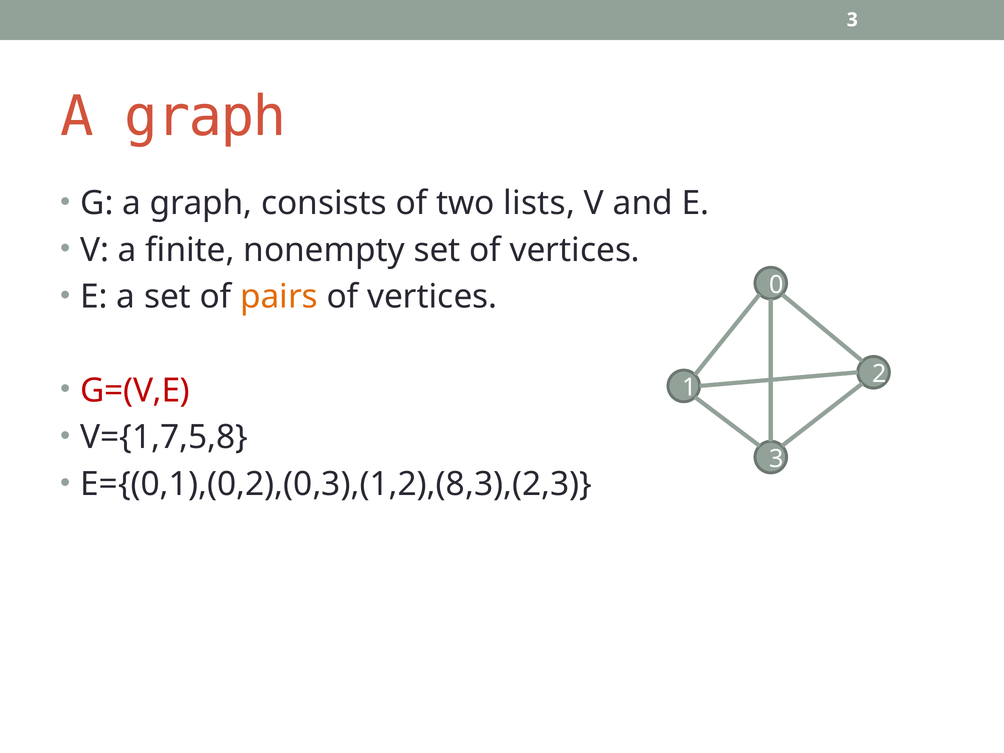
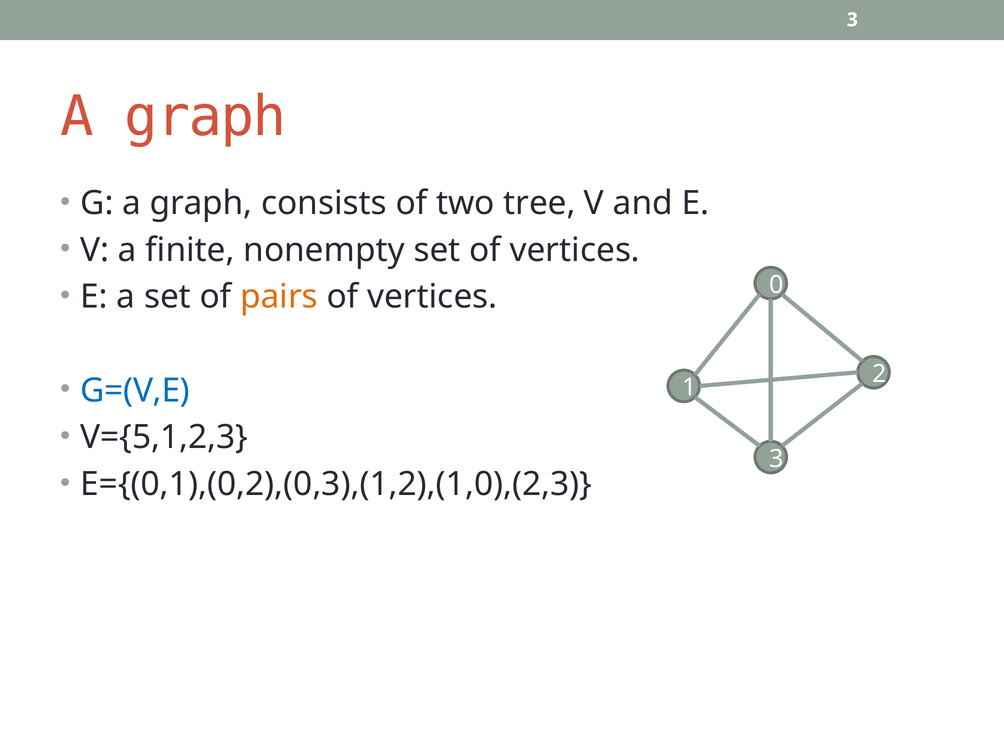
lists: lists -> tree
G=(V,E colour: red -> blue
V={1,7,5,8: V={1,7,5,8 -> V={5,1,2,3
E={(0,1),(0,2),(0,3),(1,2),(8,3),(2,3: E={(0,1),(0,2),(0,3),(1,2),(8,3),(2,3 -> E={(0,1),(0,2),(0,3),(1,2),(1,0),(2,3
